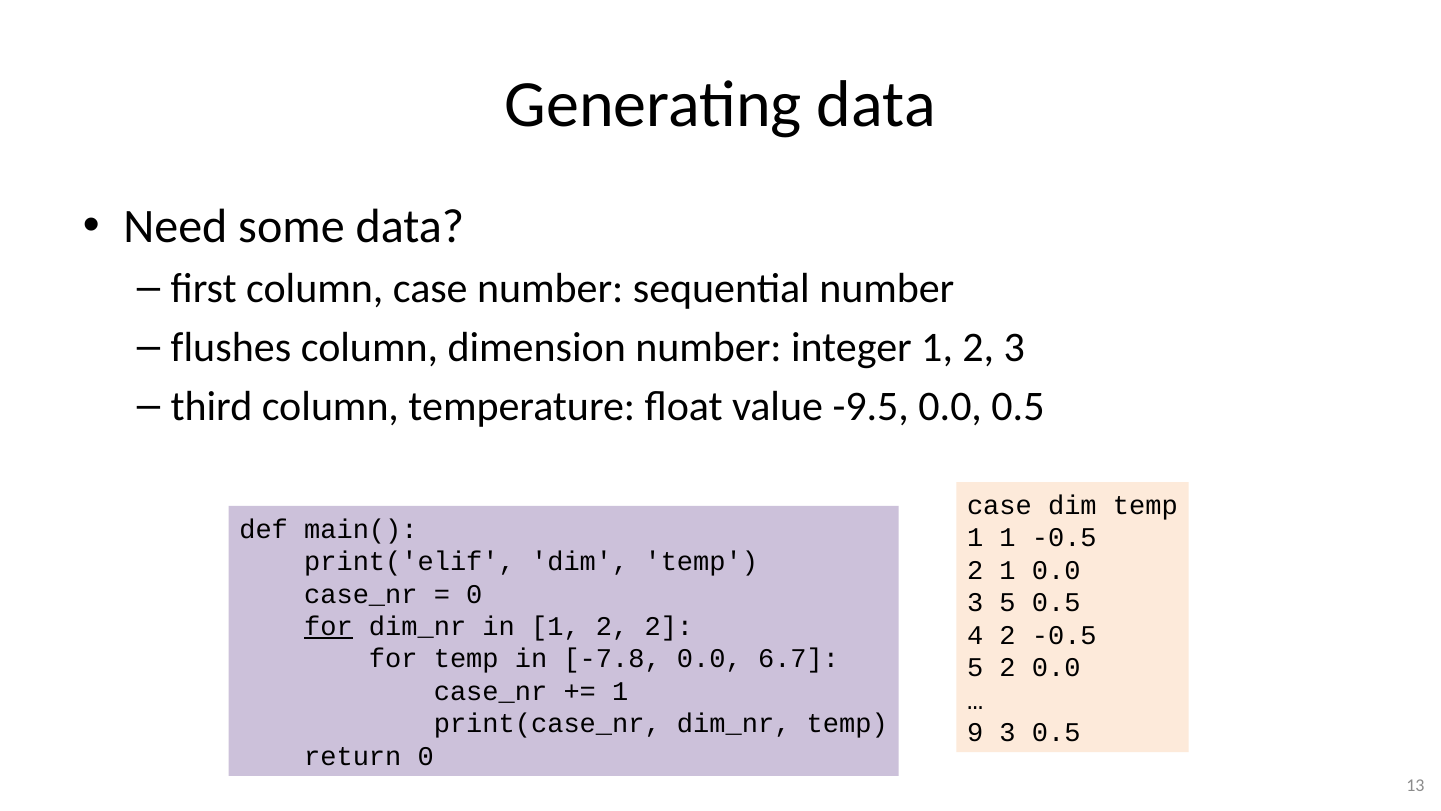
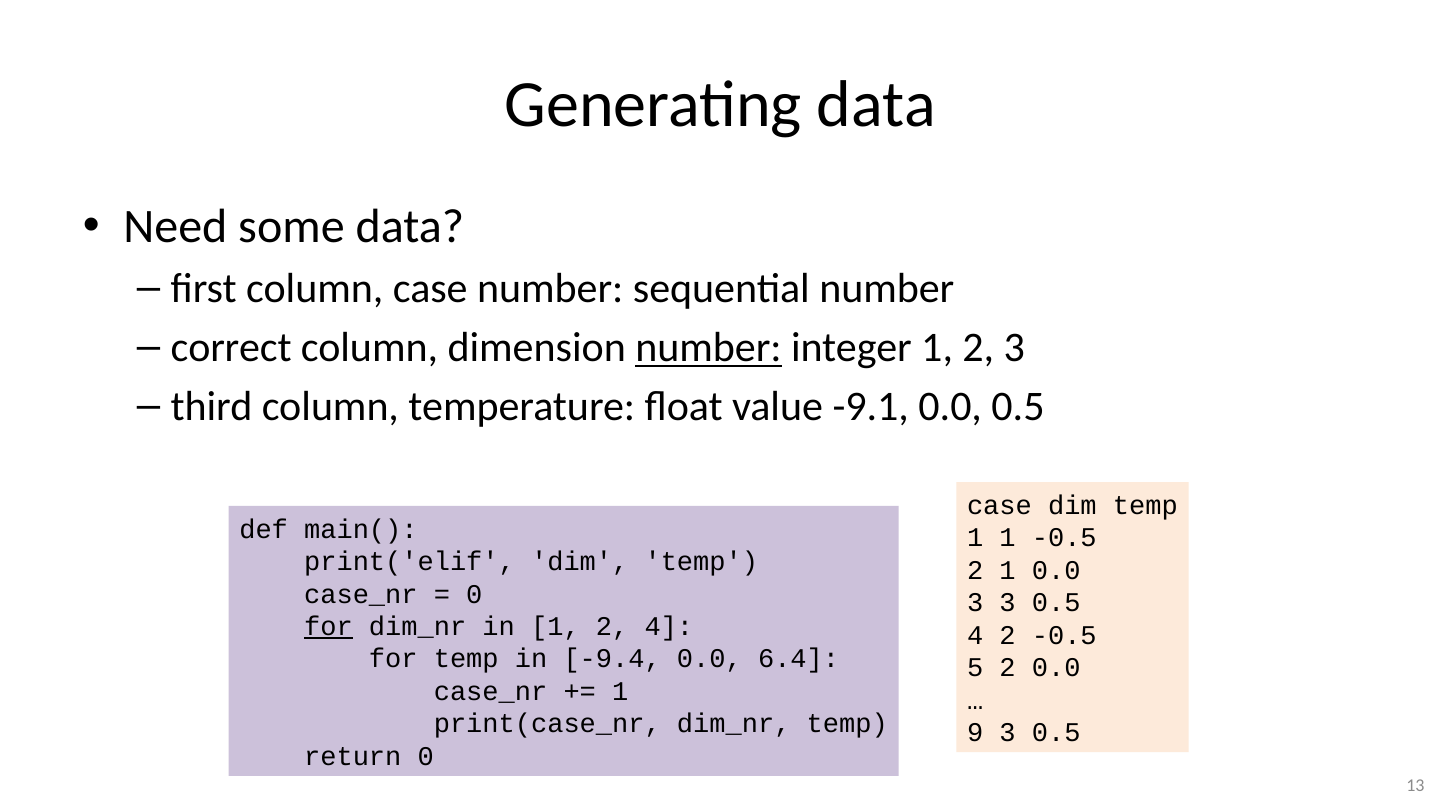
flushes: flushes -> correct
number at (708, 348) underline: none -> present
-9.5: -9.5 -> -9.1
3 5: 5 -> 3
2 2: 2 -> 4
-7.8: -7.8 -> -9.4
6.7: 6.7 -> 6.4
